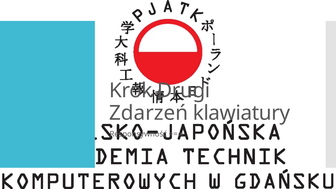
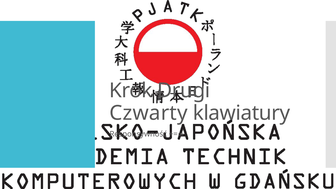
Zdarzeń: Zdarzeń -> Czwarty
